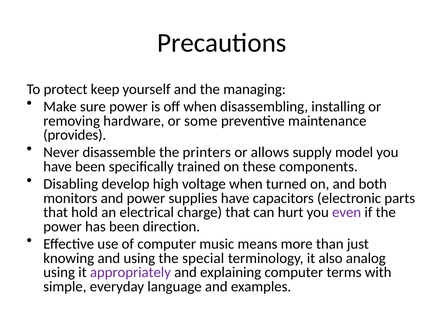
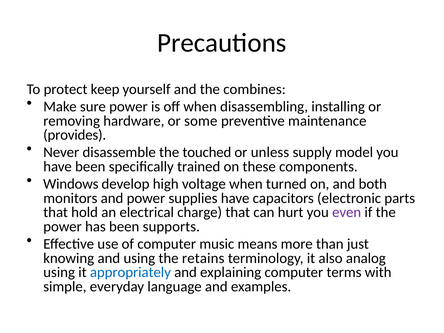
managing: managing -> combines
printers: printers -> touched
allows: allows -> unless
Disabling: Disabling -> Windows
direction: direction -> supports
special: special -> retains
appropriately colour: purple -> blue
